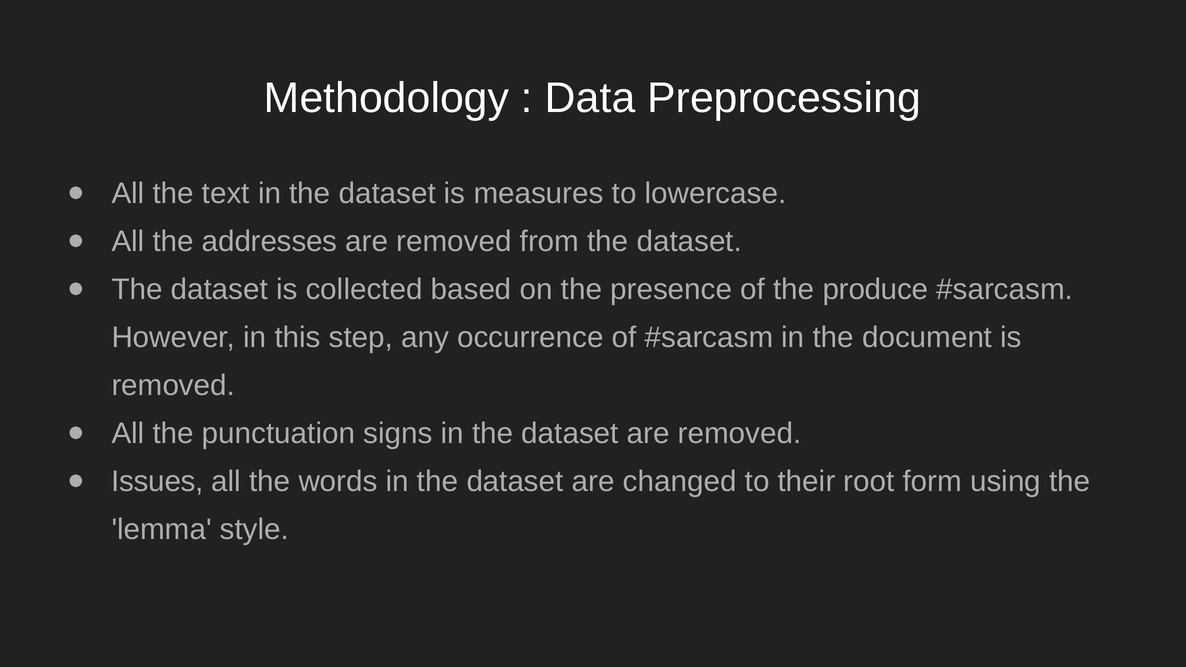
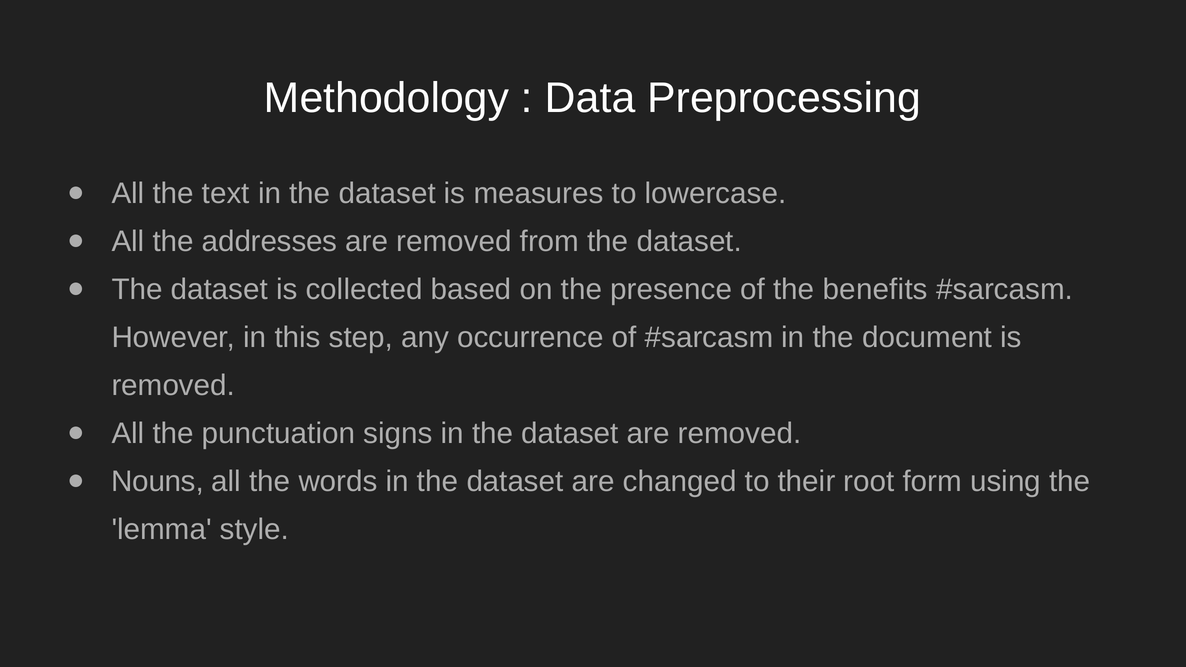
produce: produce -> benefits
Issues: Issues -> Nouns
